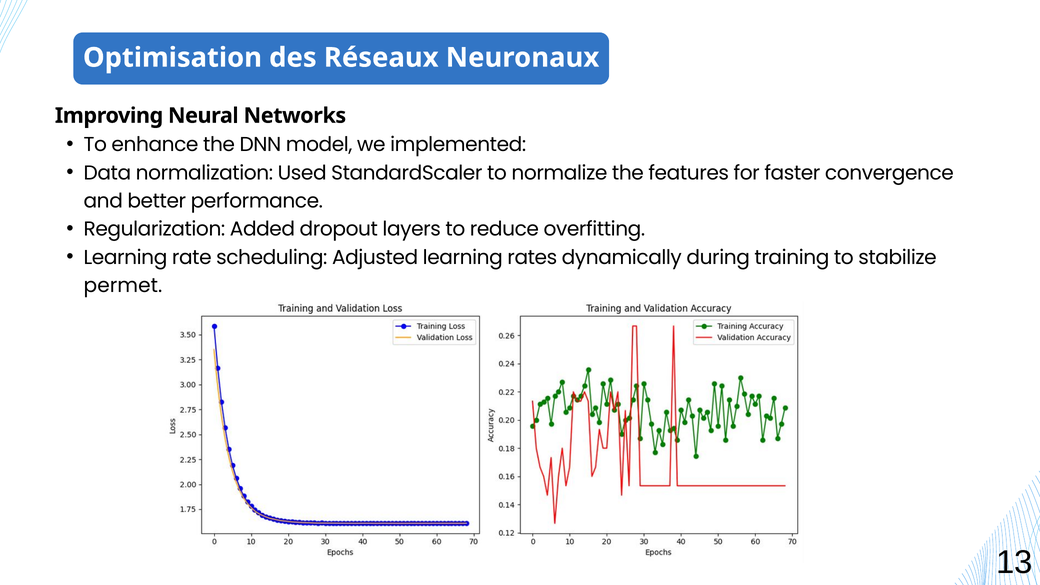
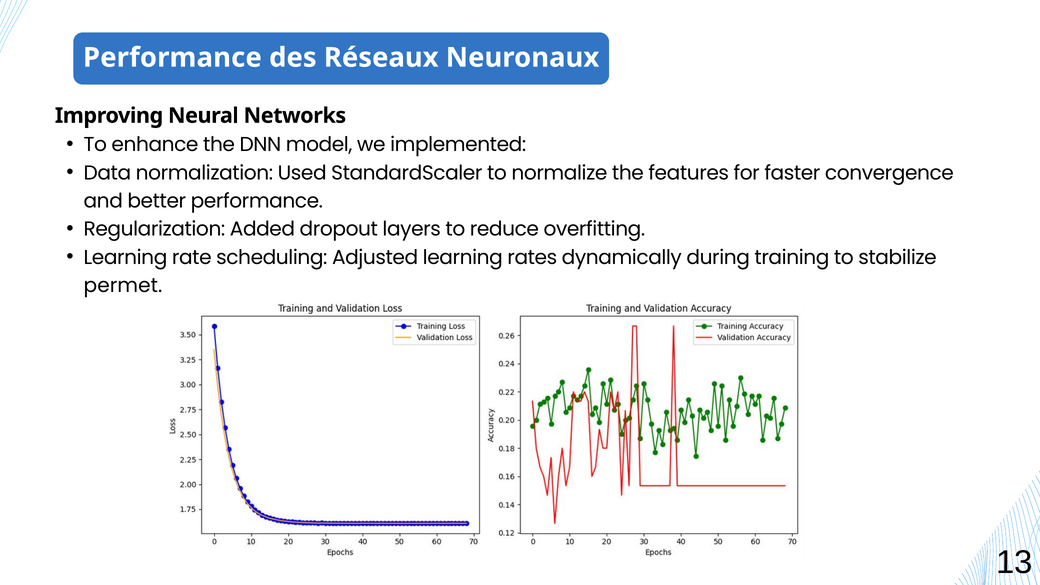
Optimisation at (172, 58): Optimisation -> Performance
